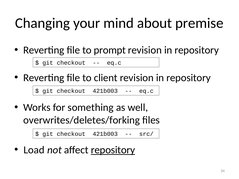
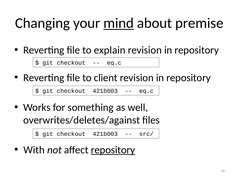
mind underline: none -> present
prompt: prompt -> explain
overwrites/deletes/forking: overwrites/deletes/forking -> overwrites/deletes/against
Load: Load -> With
